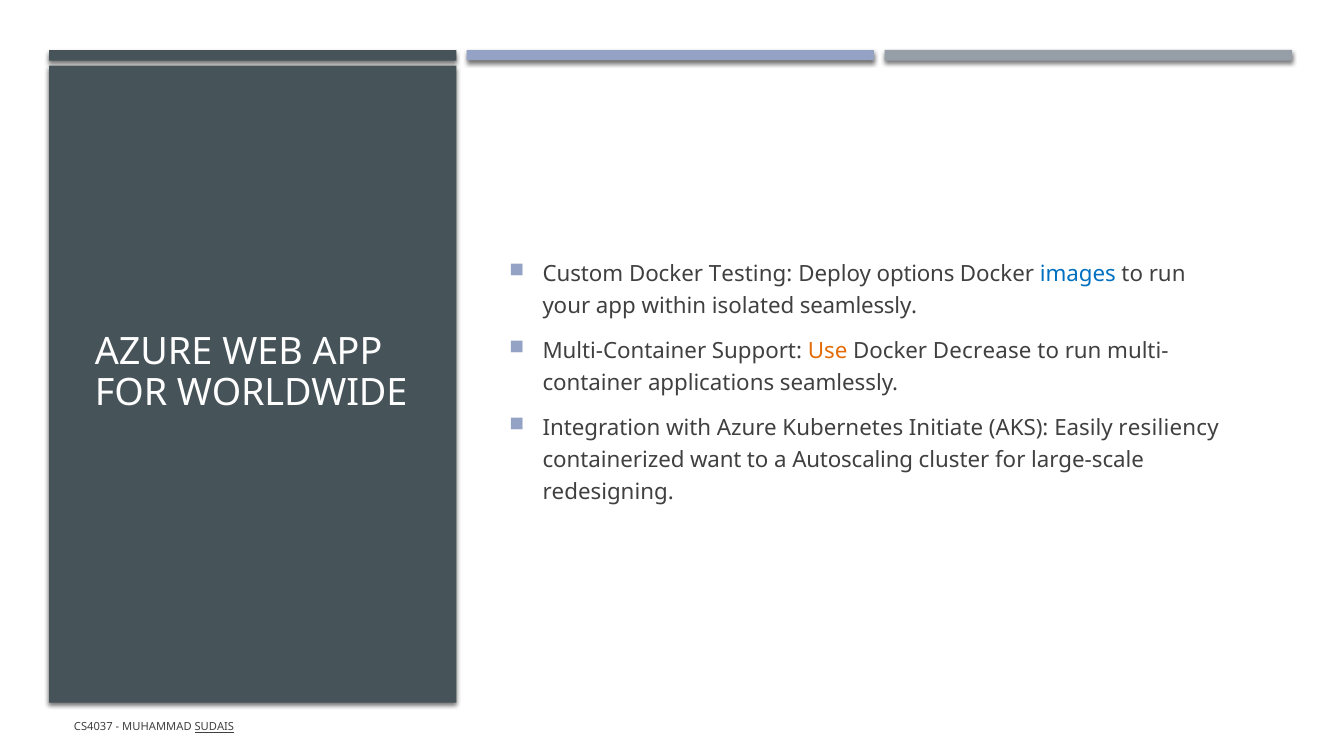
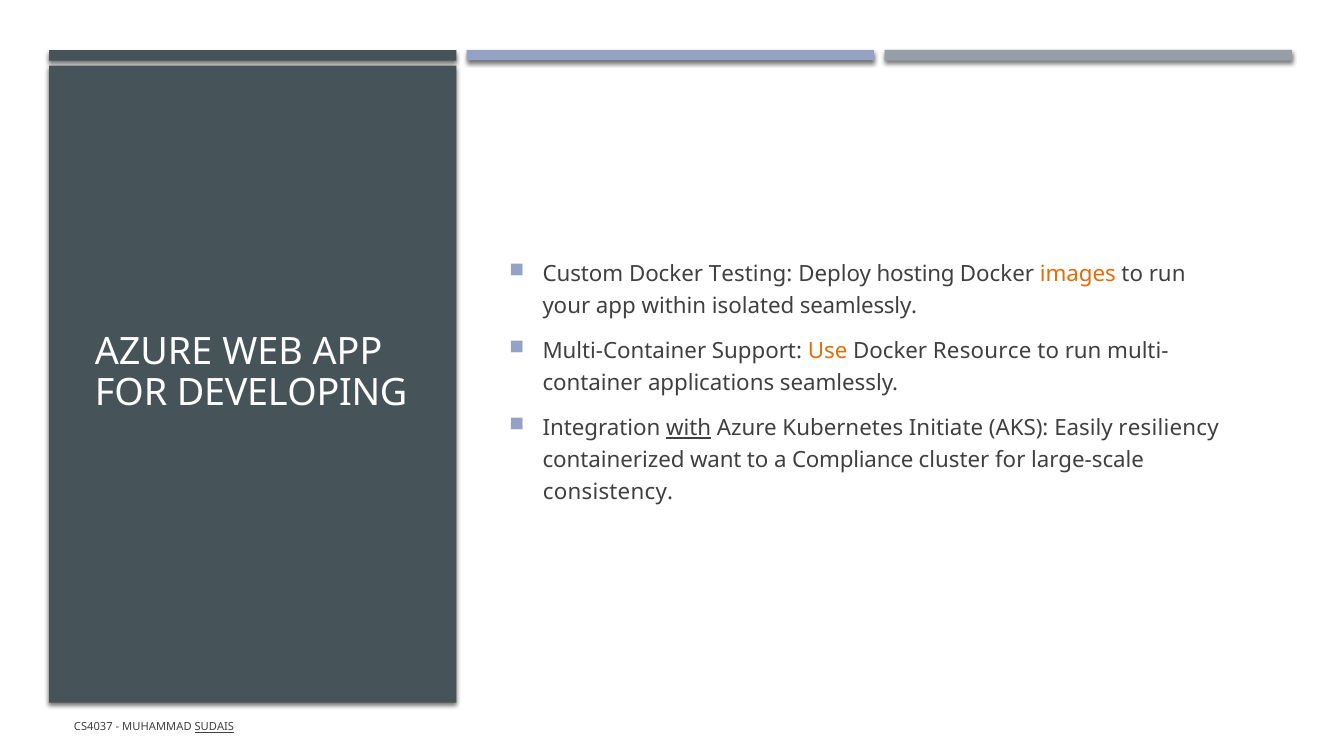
options: options -> hosting
images colour: blue -> orange
Decrease: Decrease -> Resource
WORLDWIDE: WORLDWIDE -> DEVELOPING
with underline: none -> present
Autoscaling: Autoscaling -> Compliance
redesigning: redesigning -> consistency
